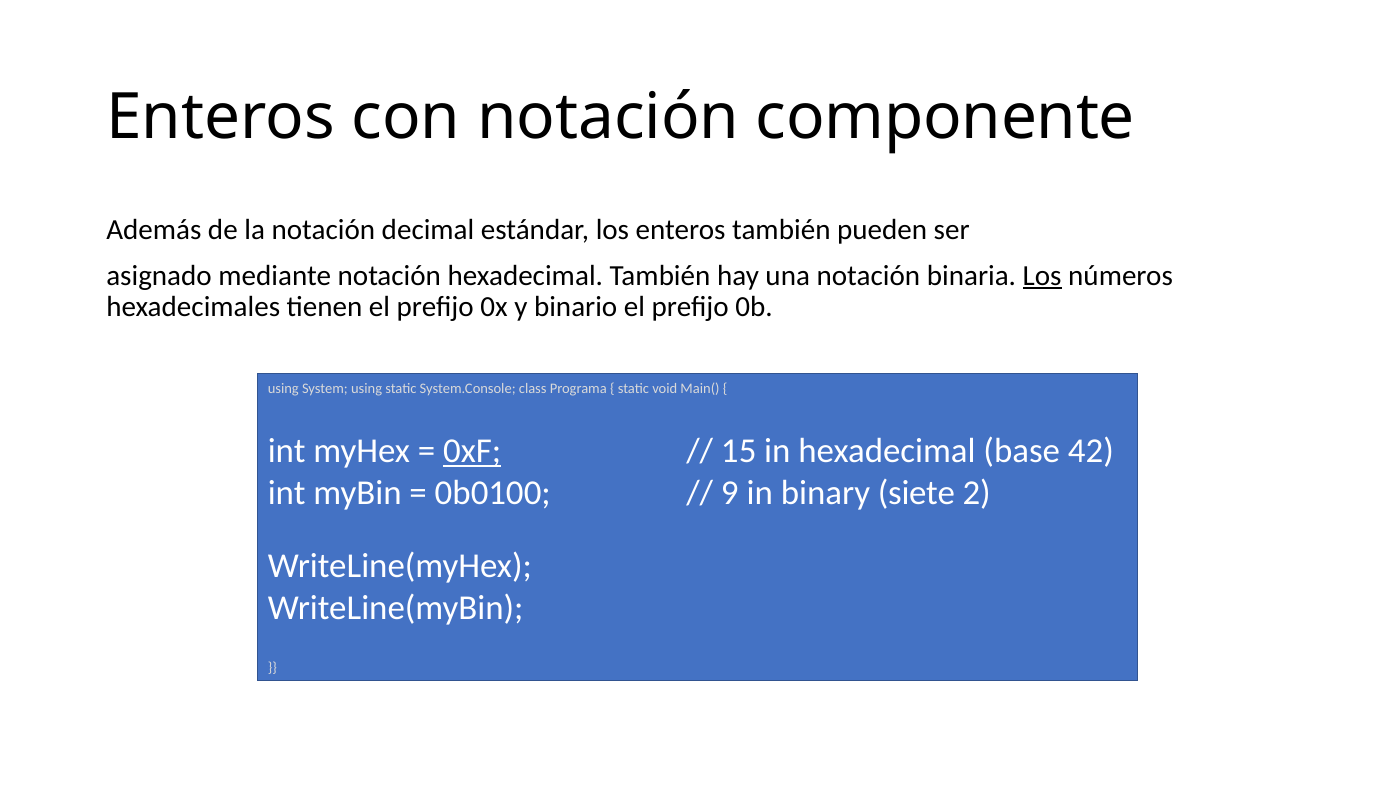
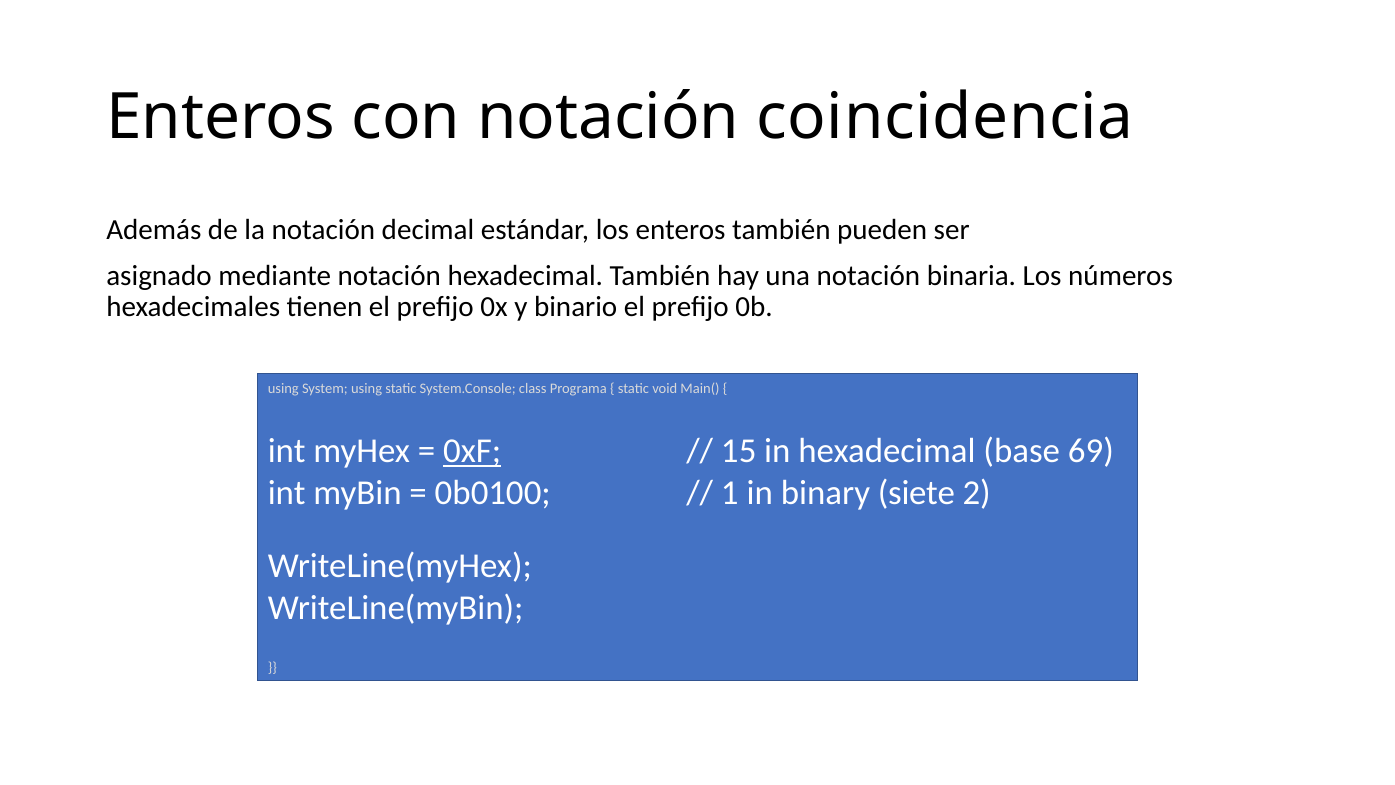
componente: componente -> coincidencia
Los at (1042, 276) underline: present -> none
42: 42 -> 69
9: 9 -> 1
